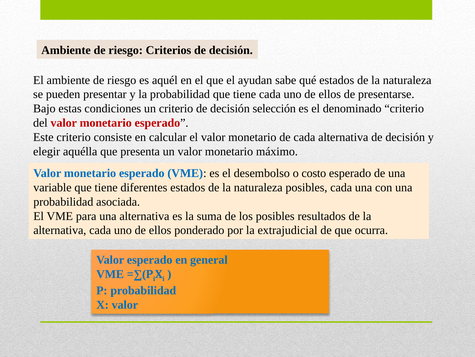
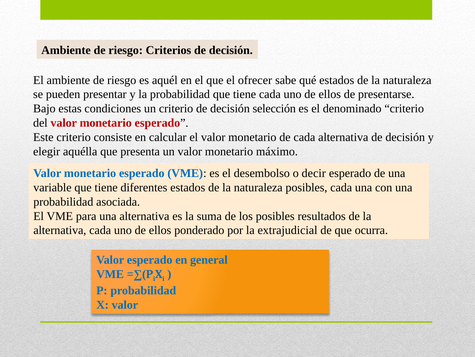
ayudan: ayudan -> ofrecer
costo: costo -> decir
